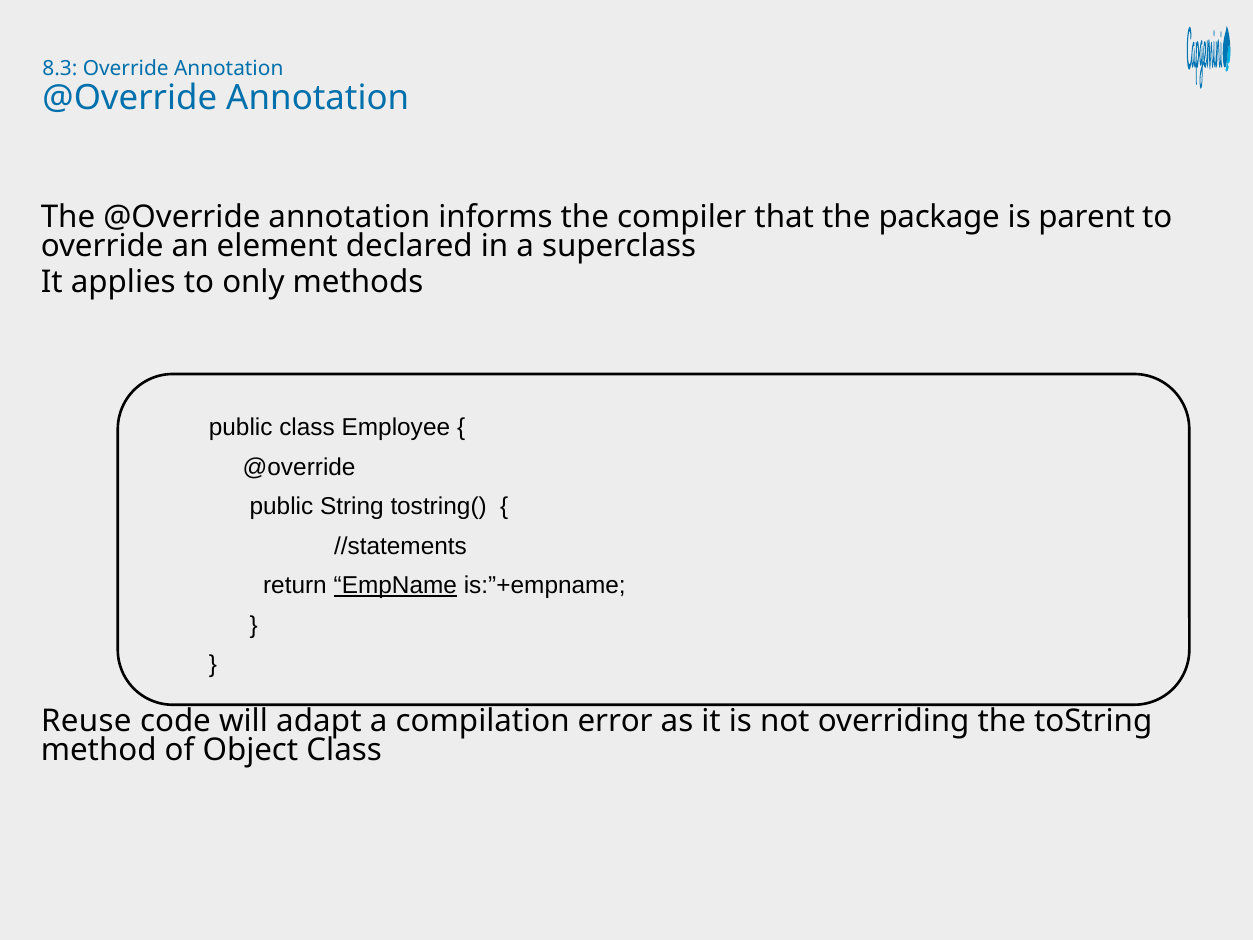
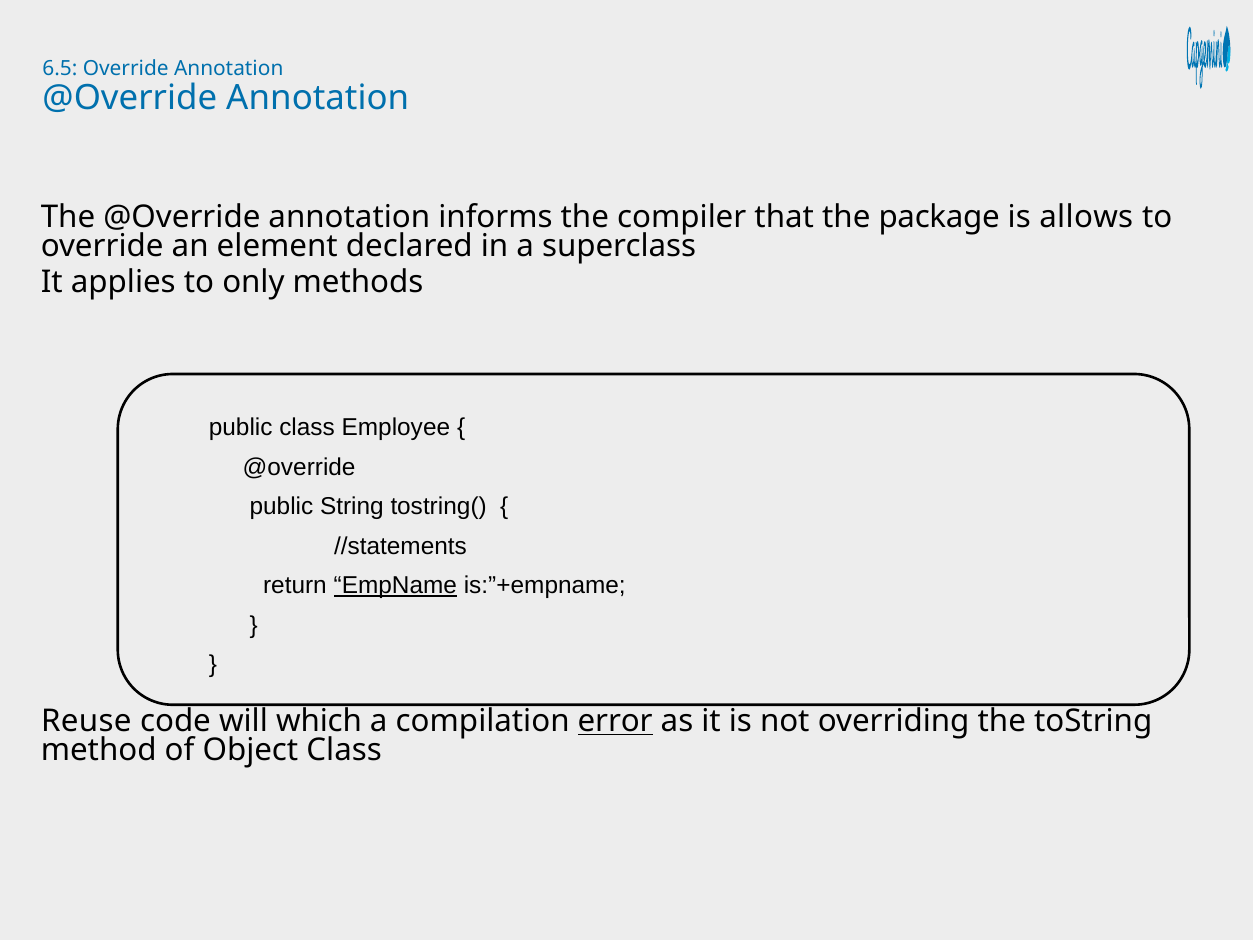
8.3: 8.3 -> 6.5
parent: parent -> allows
adapt: adapt -> which
error underline: none -> present
